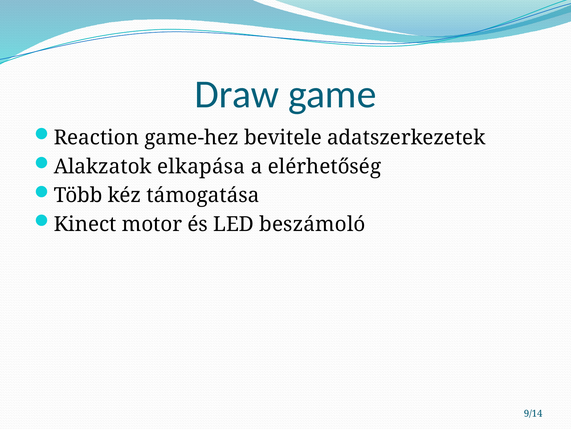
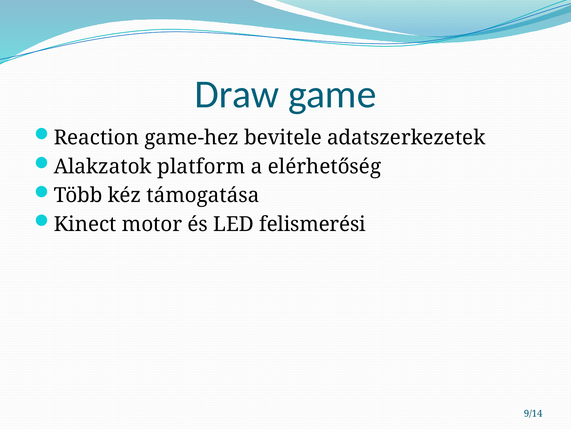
elkapása: elkapása -> platform
beszámoló: beszámoló -> felismerési
